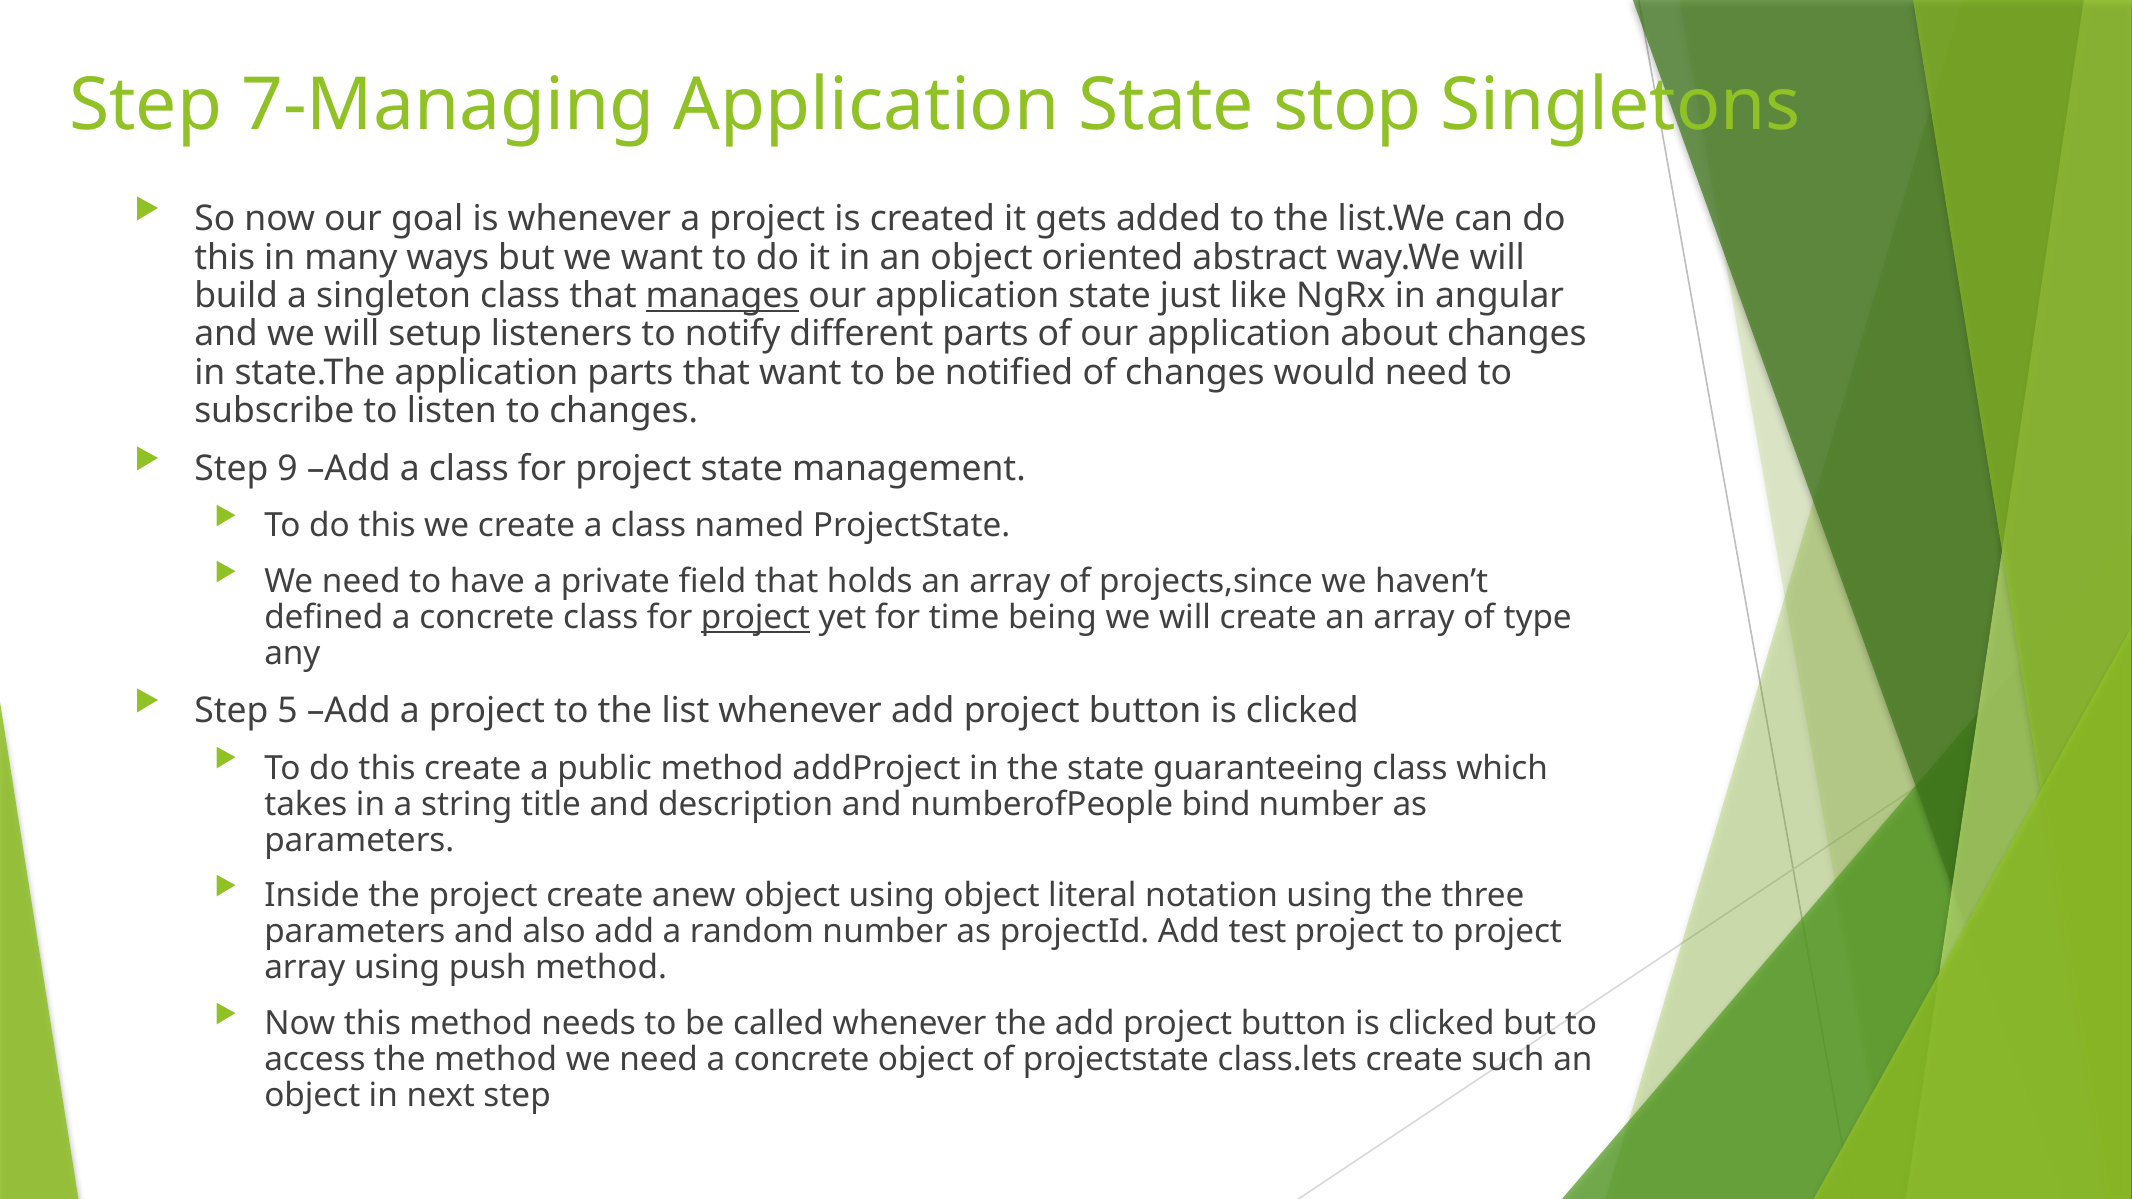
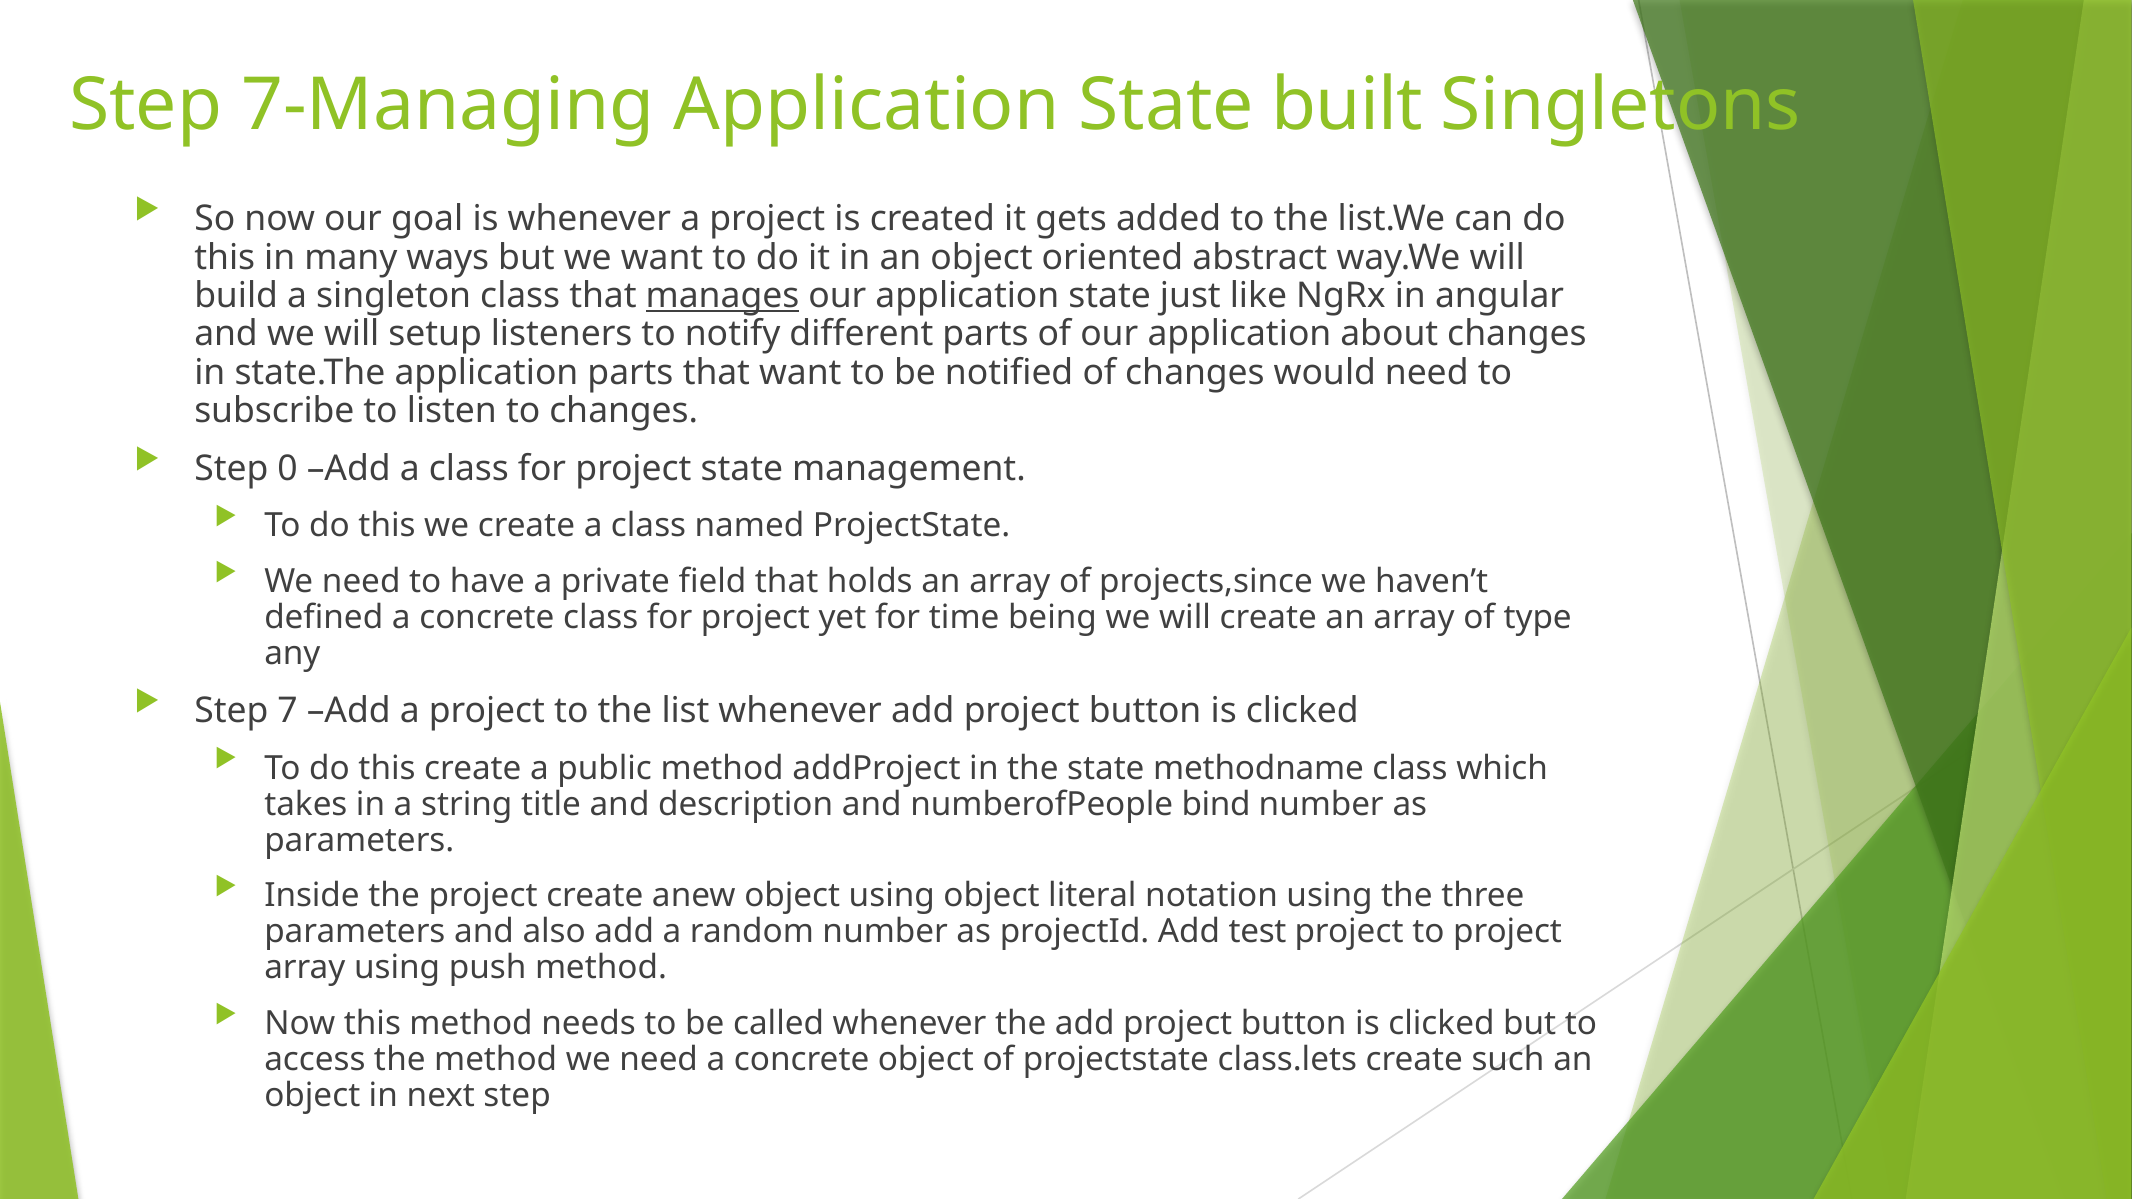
stop: stop -> built
9: 9 -> 0
project at (755, 618) underline: present -> none
5: 5 -> 7
guaranteeing: guaranteeing -> methodname
